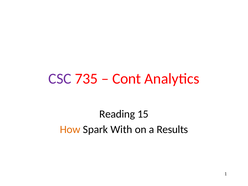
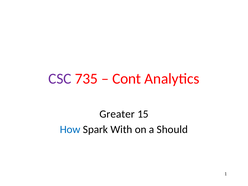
Reading: Reading -> Greater
How colour: orange -> blue
Results: Results -> Should
